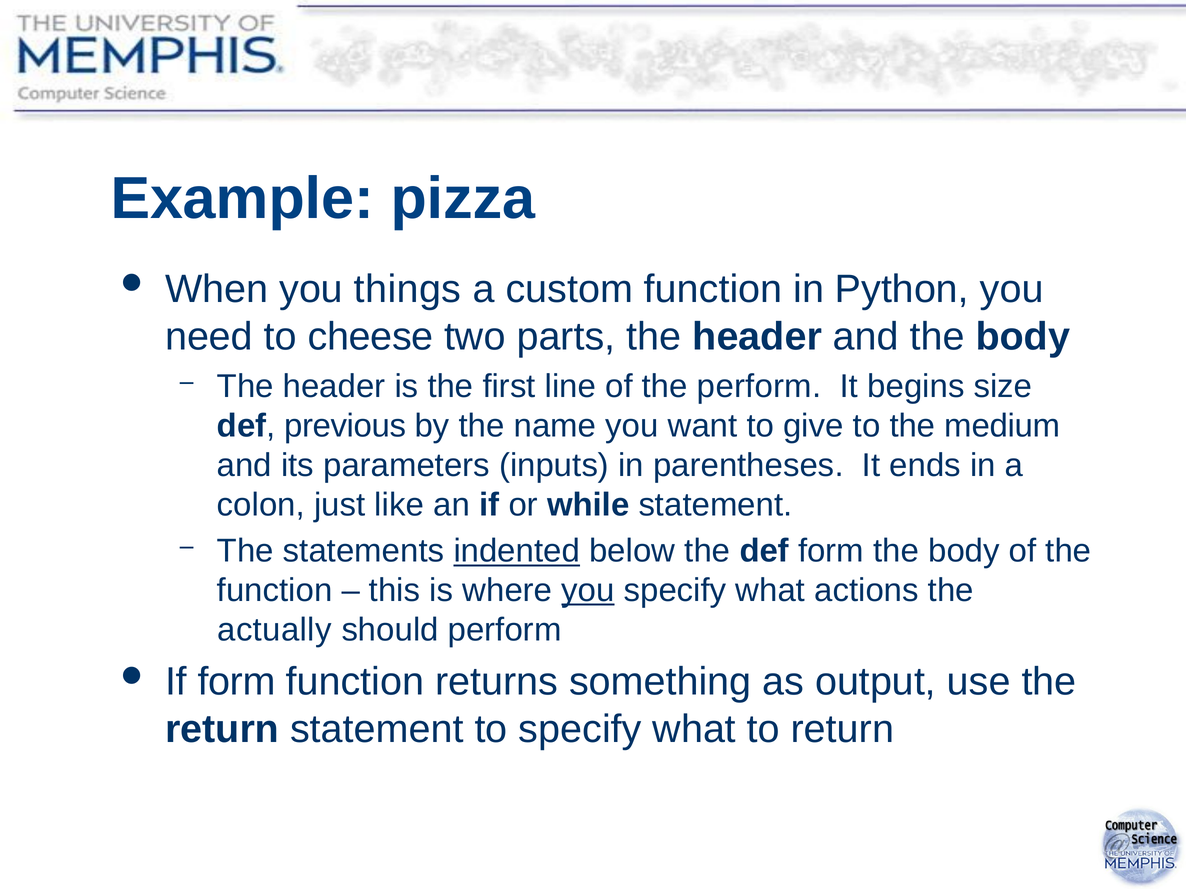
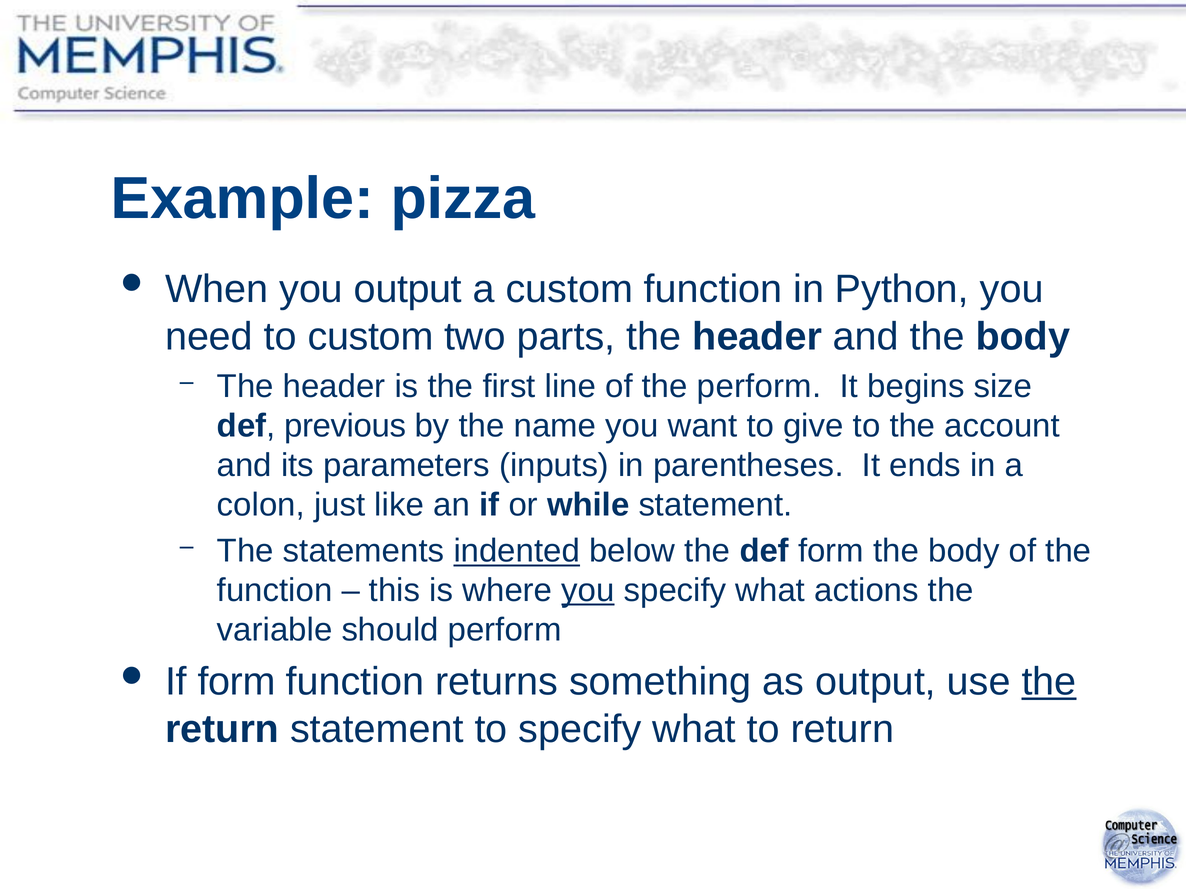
you things: things -> output
to cheese: cheese -> custom
medium: medium -> account
actually: actually -> variable
the at (1049, 682) underline: none -> present
